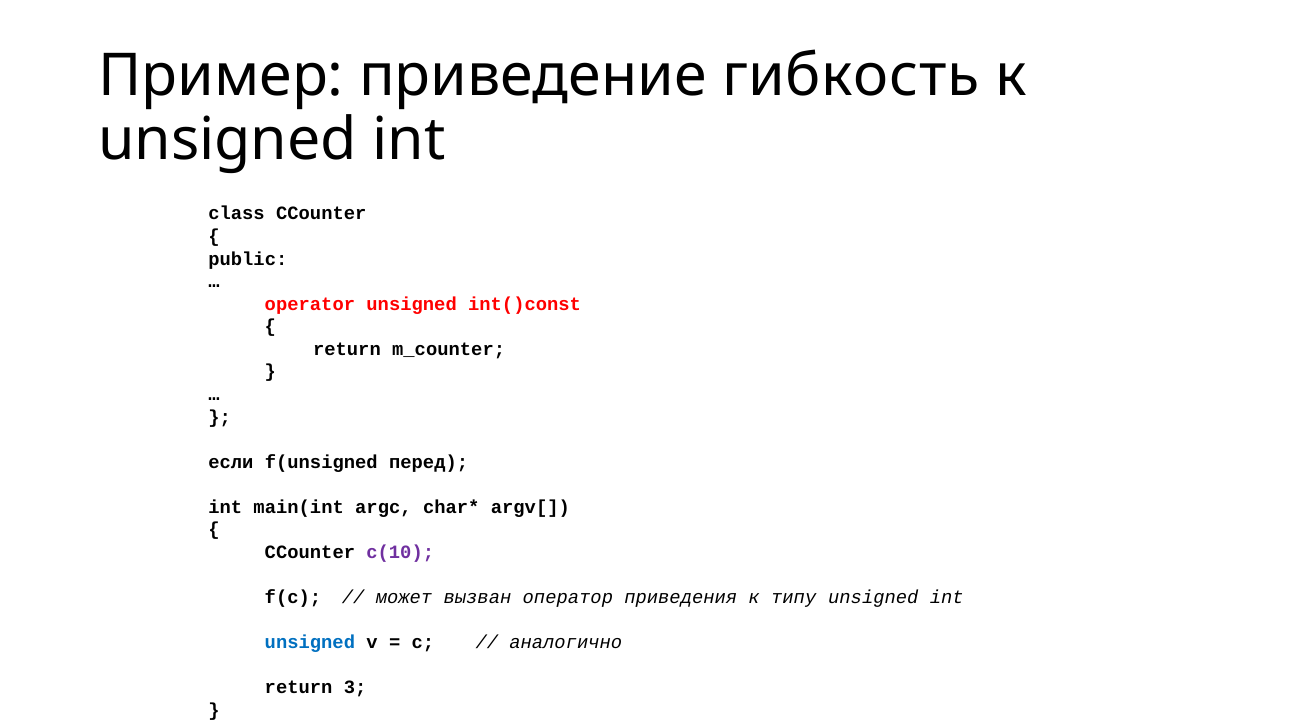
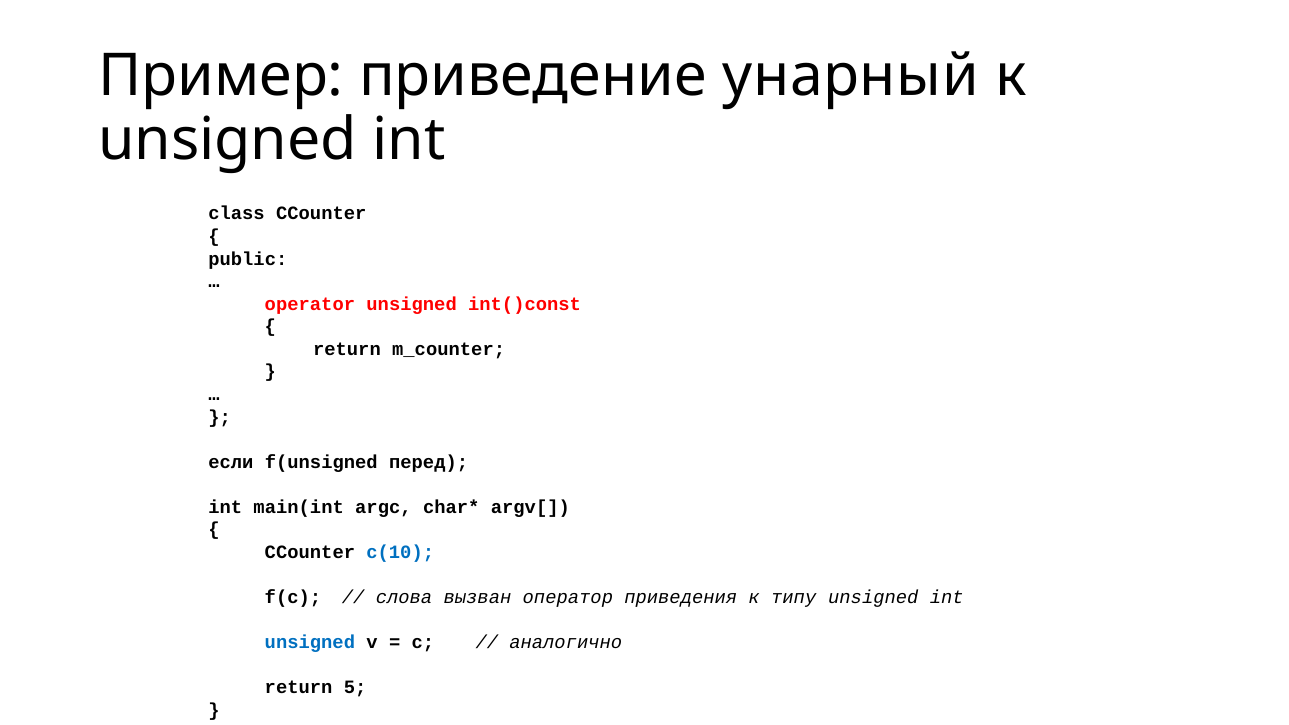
гибкость: гибкость -> унарный
c(10 colour: purple -> blue
может: может -> слова
3: 3 -> 5
